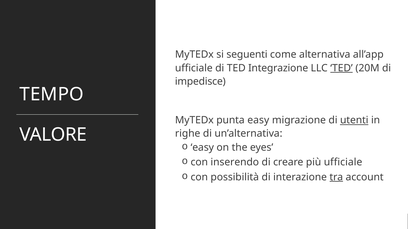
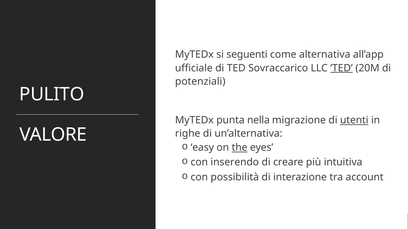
Integrazione: Integrazione -> Sovraccarico
impedisce: impedisce -> potenziali
TEMPO: TEMPO -> PULITO
punta easy: easy -> nella
the underline: none -> present
più ufficiale: ufficiale -> intuitiva
tra underline: present -> none
